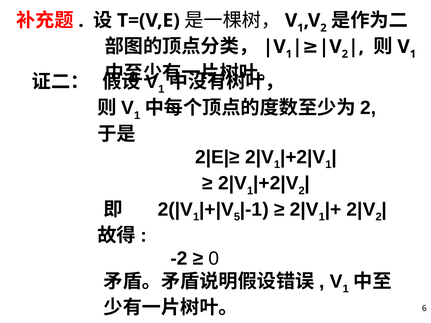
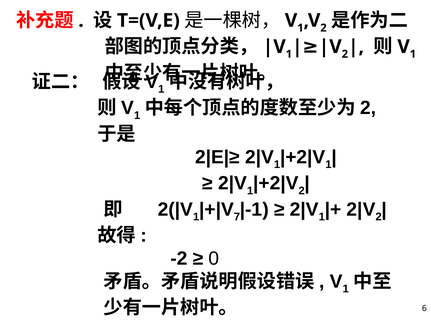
5: 5 -> 7
